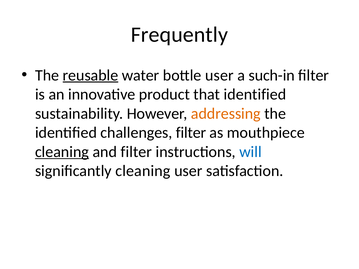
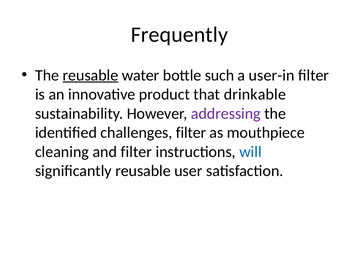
bottle user: user -> such
such-in: such-in -> user-in
that identified: identified -> drinkable
addressing colour: orange -> purple
cleaning at (62, 152) underline: present -> none
significantly cleaning: cleaning -> reusable
